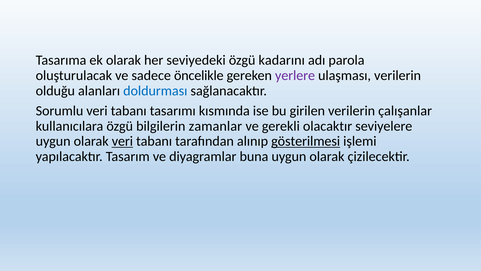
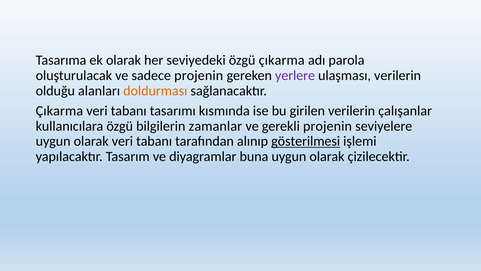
özgü kadarını: kadarını -> çıkarma
sadece öncelikle: öncelikle -> projenin
doldurması colour: blue -> orange
Sorumlu at (60, 111): Sorumlu -> Çıkarma
gerekli olacaktır: olacaktır -> projenin
veri at (122, 141) underline: present -> none
